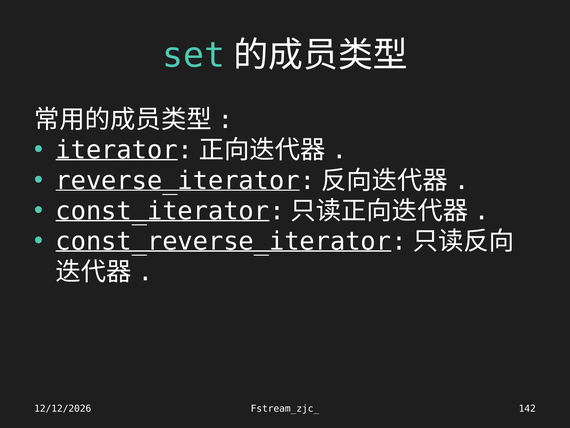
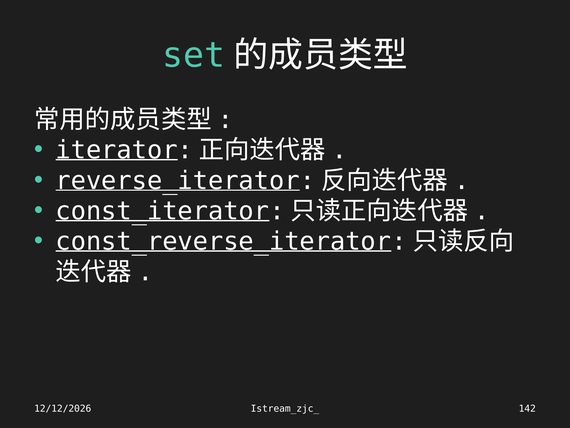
Fstream_zjc_: Fstream_zjc_ -> Istream_zjc_
